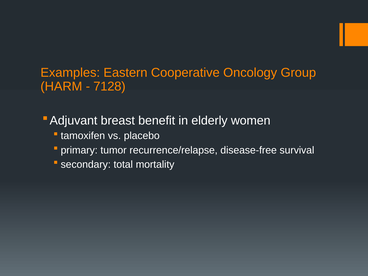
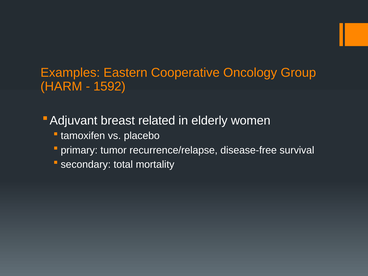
7128: 7128 -> 1592
benefit: benefit -> related
